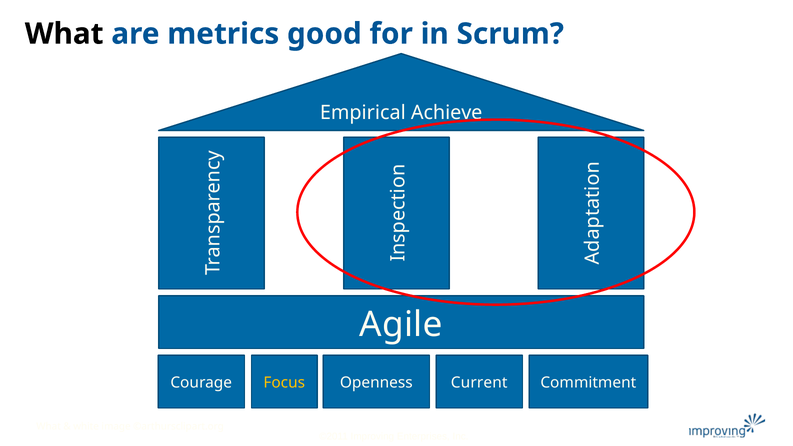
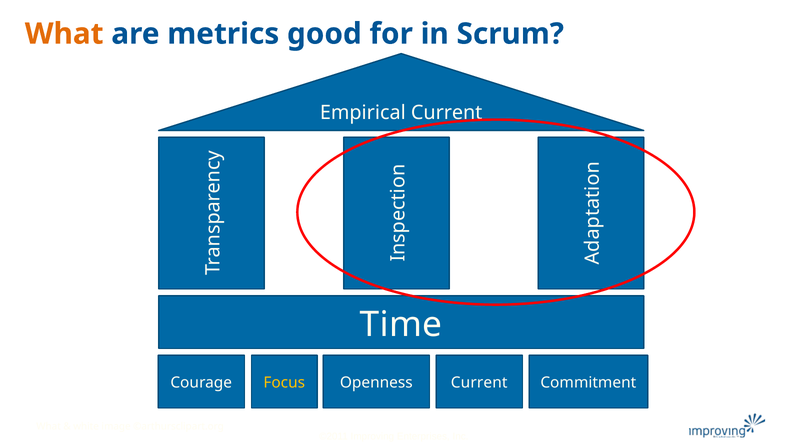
What at (64, 34) colour: black -> orange
Empirical Achieve: Achieve -> Current
Agile: Agile -> Time
